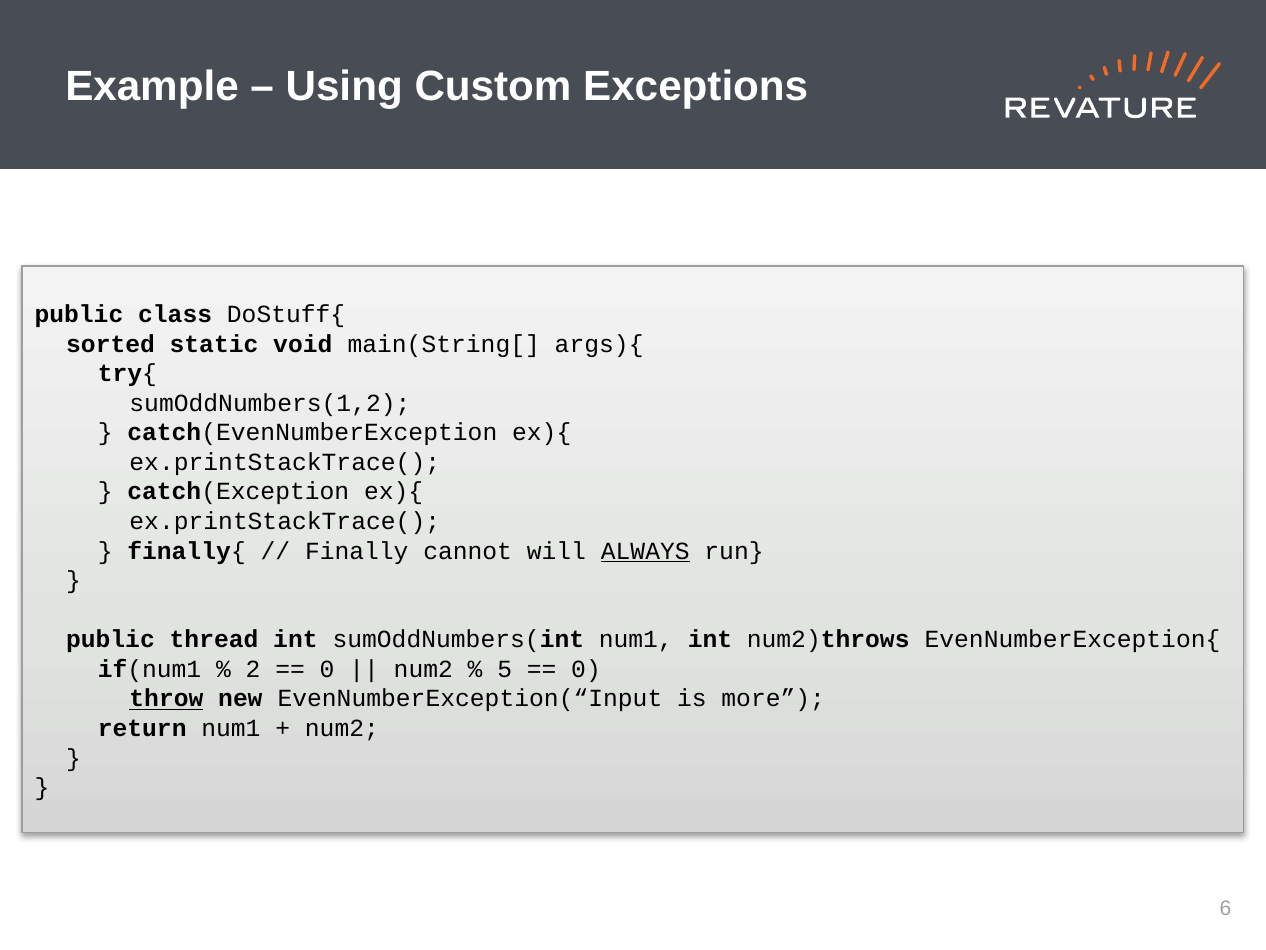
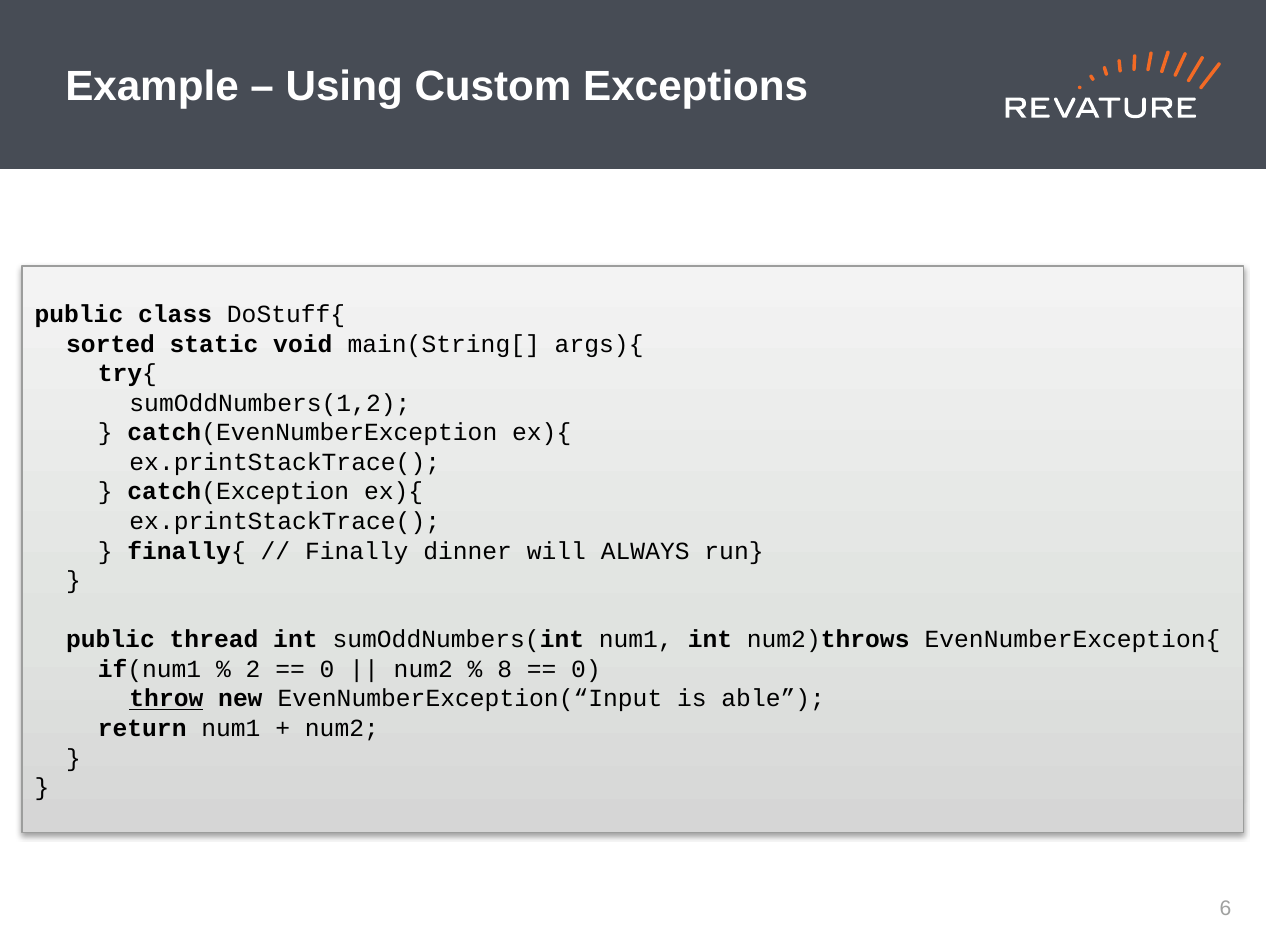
cannot: cannot -> dinner
ALWAYS underline: present -> none
5: 5 -> 8
more: more -> able
